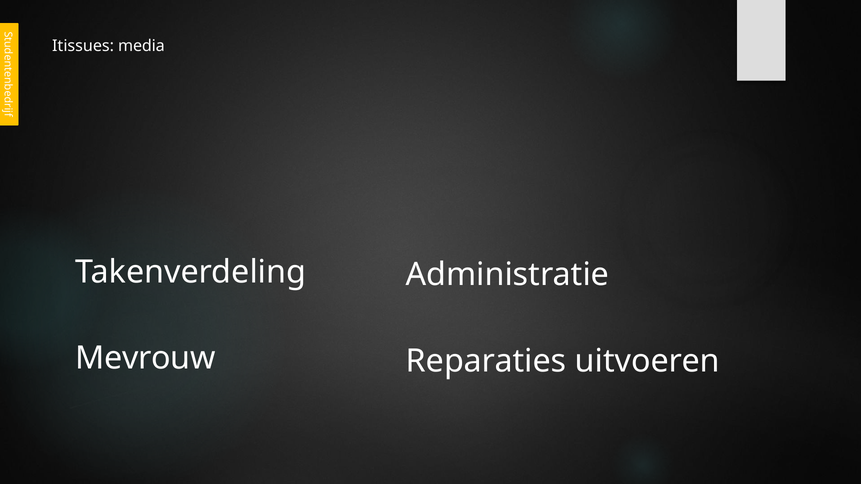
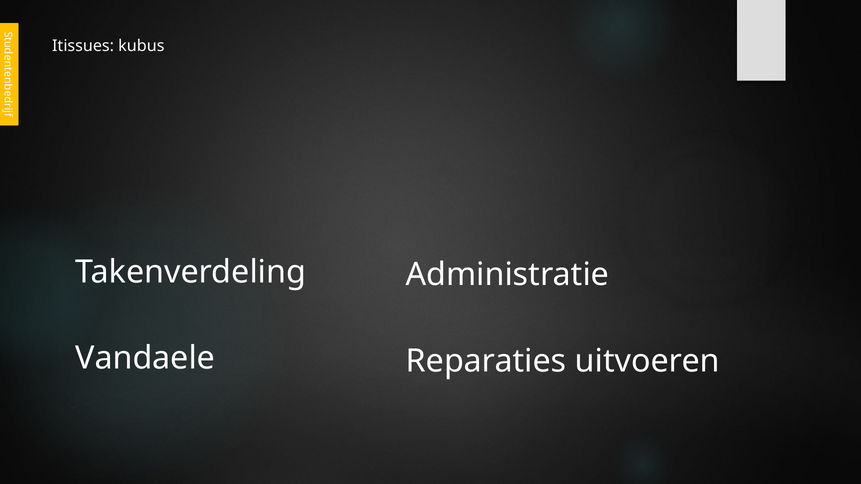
media: media -> kubus
Mevrouw: Mevrouw -> Vandaele
